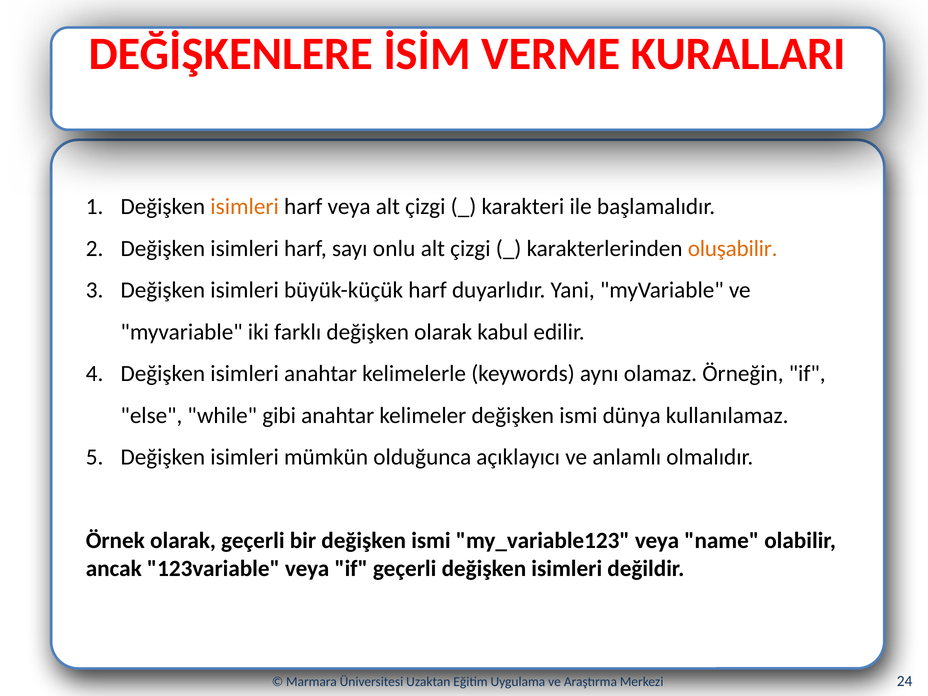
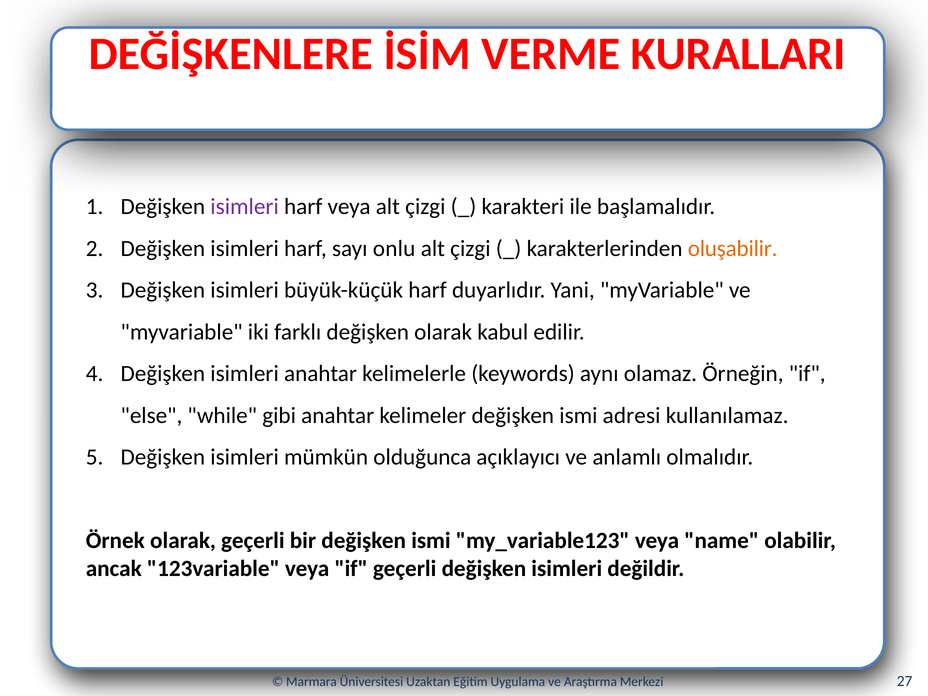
isimleri at (245, 207) colour: orange -> purple
dünya: dünya -> adresi
24: 24 -> 27
